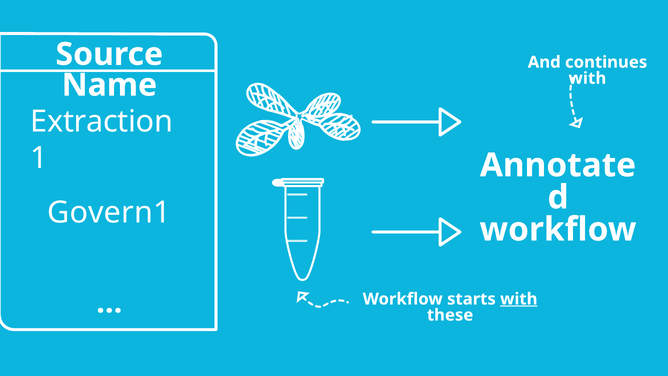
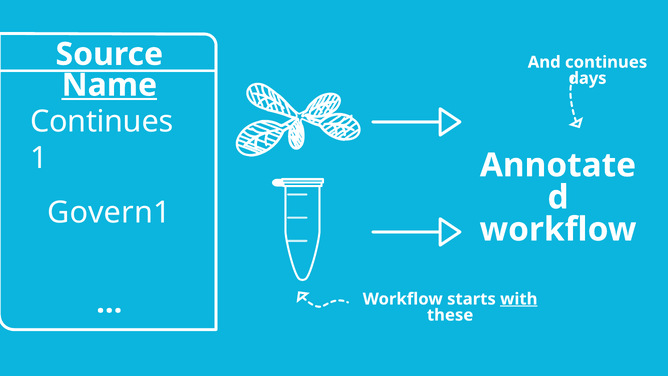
with at (587, 78): with -> days
Name underline: none -> present
Extraction at (102, 122): Extraction -> Continues
